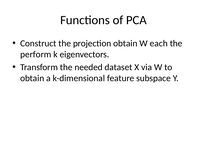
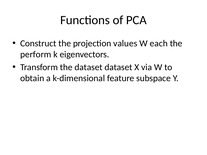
projection obtain: obtain -> values
the needed: needed -> dataset
